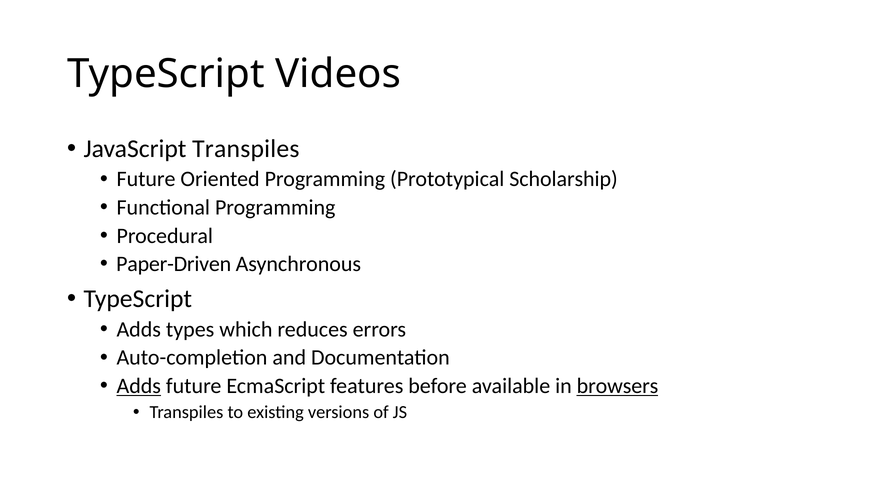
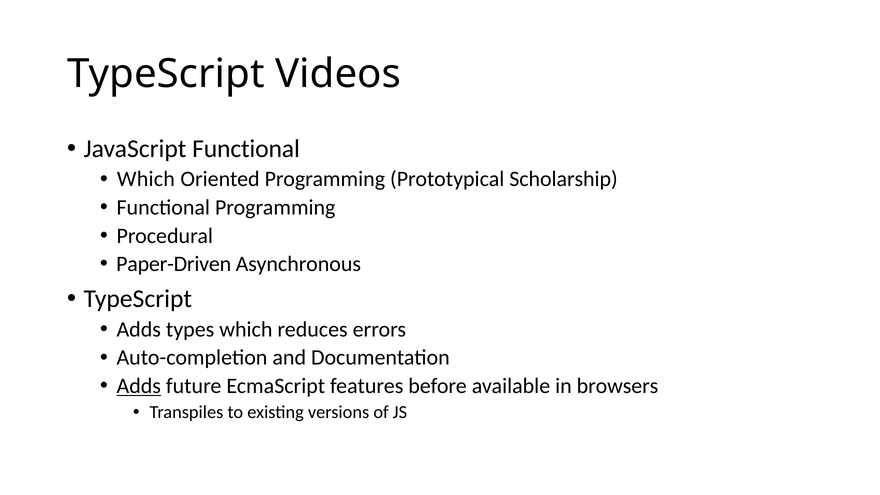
JavaScript Transpiles: Transpiles -> Functional
Future at (146, 179): Future -> Which
browsers underline: present -> none
